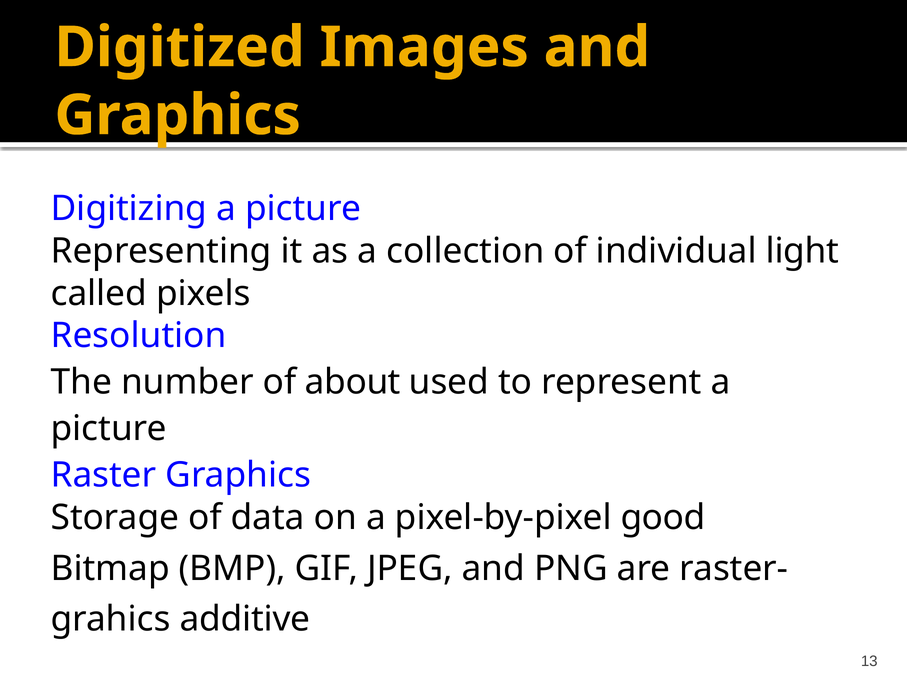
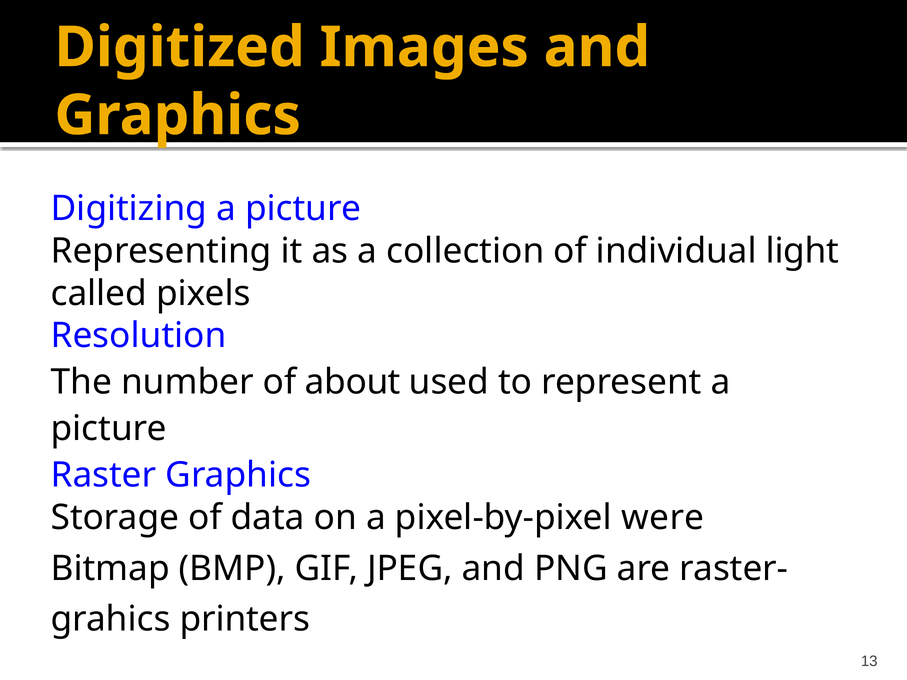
good: good -> were
additive: additive -> printers
